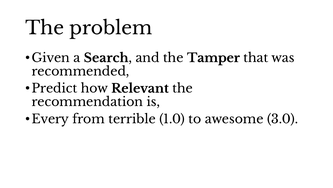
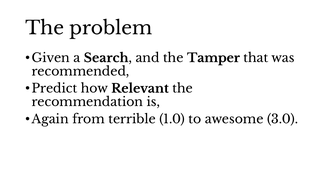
Every: Every -> Again
